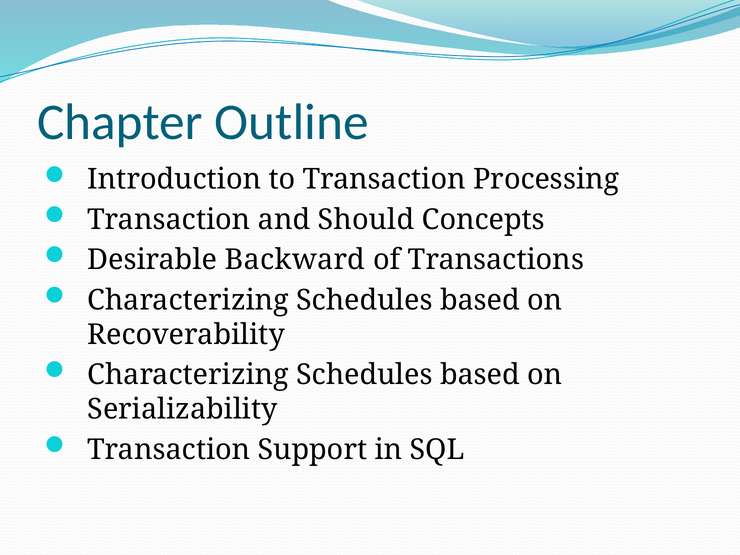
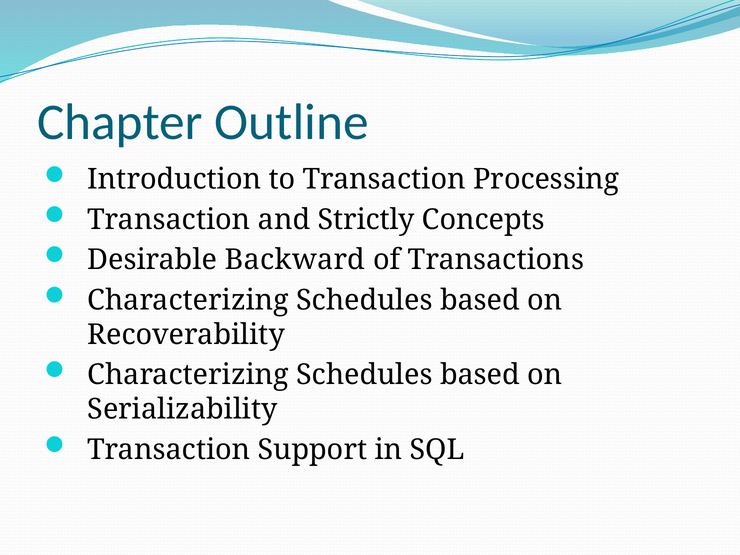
Should: Should -> Strictly
